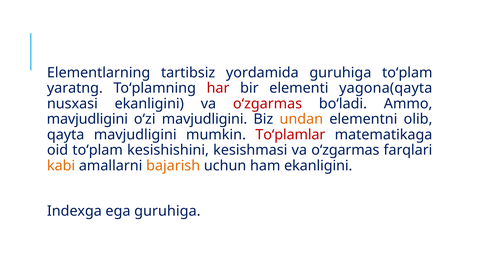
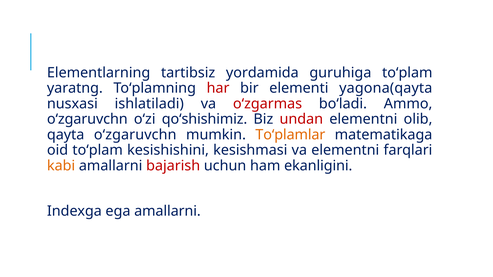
nusxasi ekanligini: ekanligini -> ishlatiladi
mavjudligini at (87, 119): mavjudligini -> oʻzgaruvchn
oʻzi mavjudligini: mavjudligini -> qoʻshishimiz
undan colour: orange -> red
qayta mavjudligini: mavjudligini -> oʻzgaruvchn
Toʻplamlar colour: red -> orange
kesishmasi va oʻzgarmas: oʻzgarmas -> elementni
bajarish colour: orange -> red
ega guruhiga: guruhiga -> amallarni
